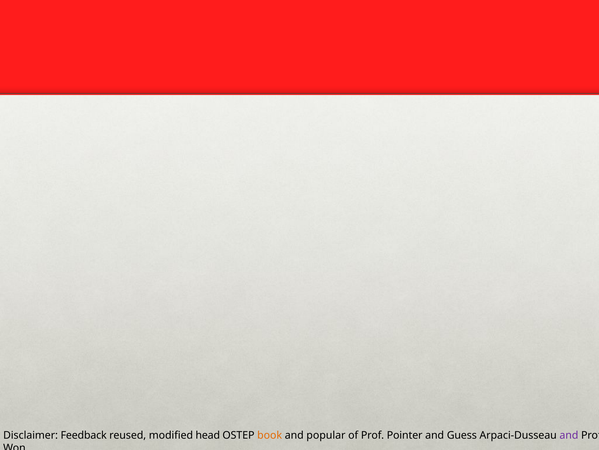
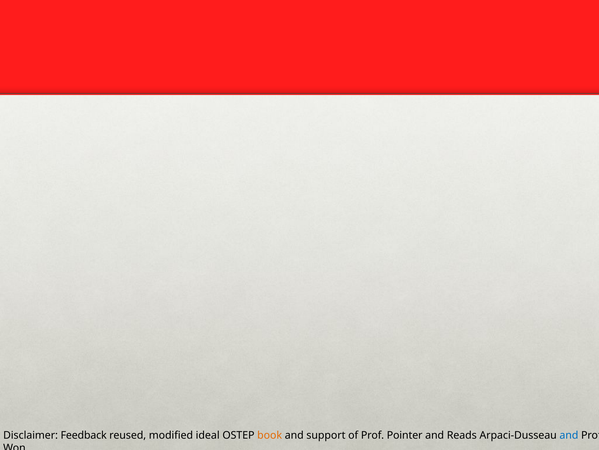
head: head -> ideal
popular: popular -> support
Guess: Guess -> Reads
and at (569, 435) colour: purple -> blue
